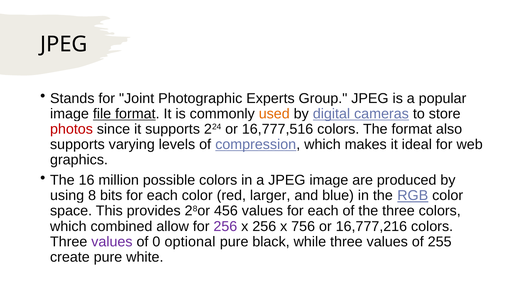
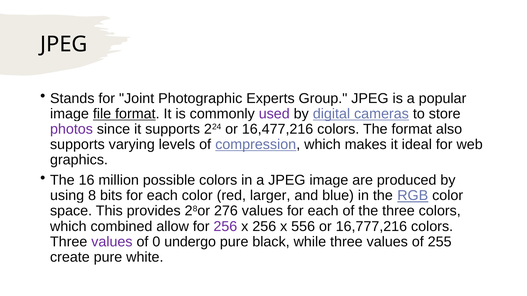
used colour: orange -> purple
photos colour: red -> purple
16,777,516: 16,777,516 -> 16,477,216
456: 456 -> 276
756: 756 -> 556
optional: optional -> undergo
